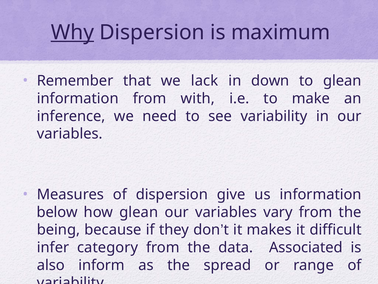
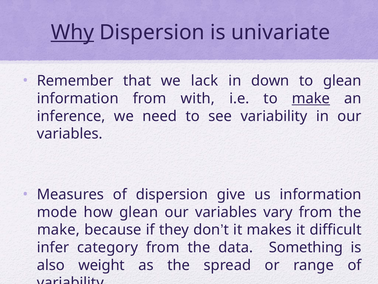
maximum: maximum -> univariate
make at (311, 98) underline: none -> present
below: below -> mode
being at (58, 229): being -> make
Associated: Associated -> Something
inform: inform -> weight
